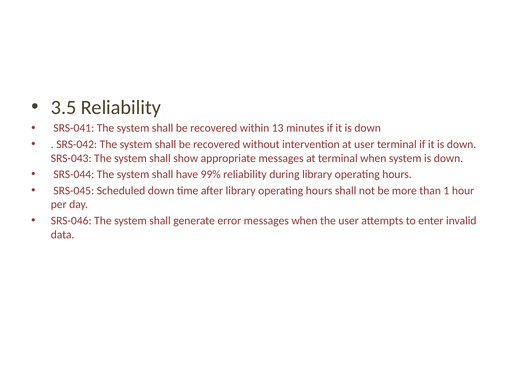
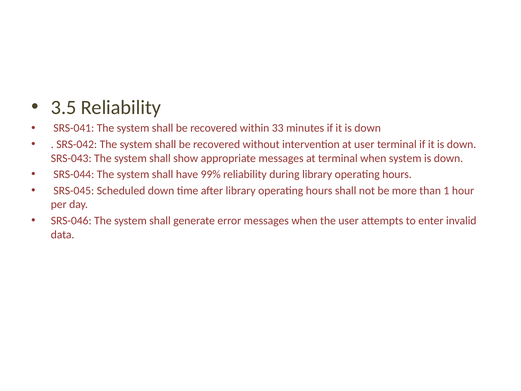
13: 13 -> 33
